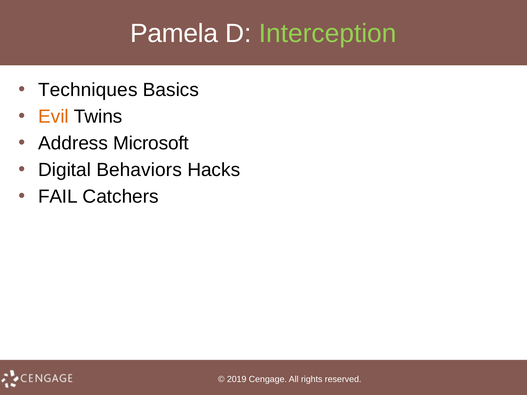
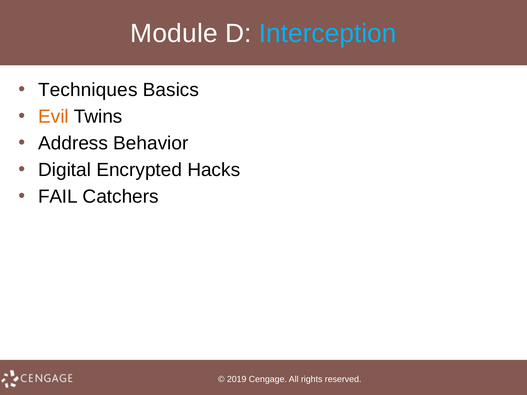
Pamela: Pamela -> Module
Interception colour: light green -> light blue
Microsoft: Microsoft -> Behavior
Behaviors: Behaviors -> Encrypted
